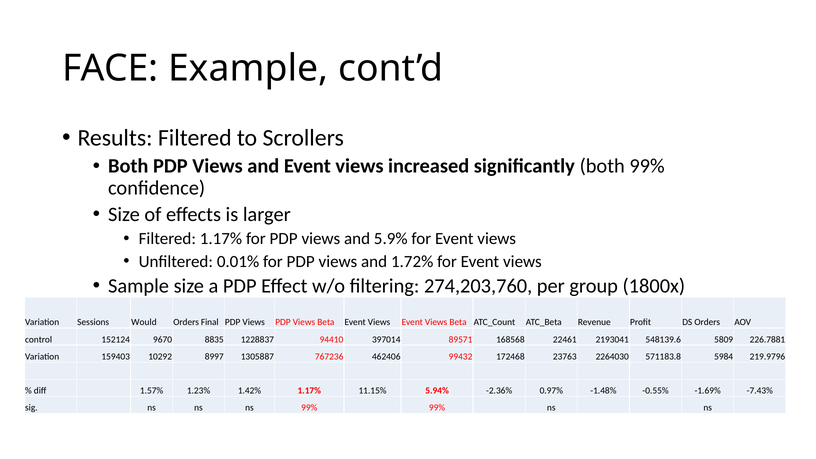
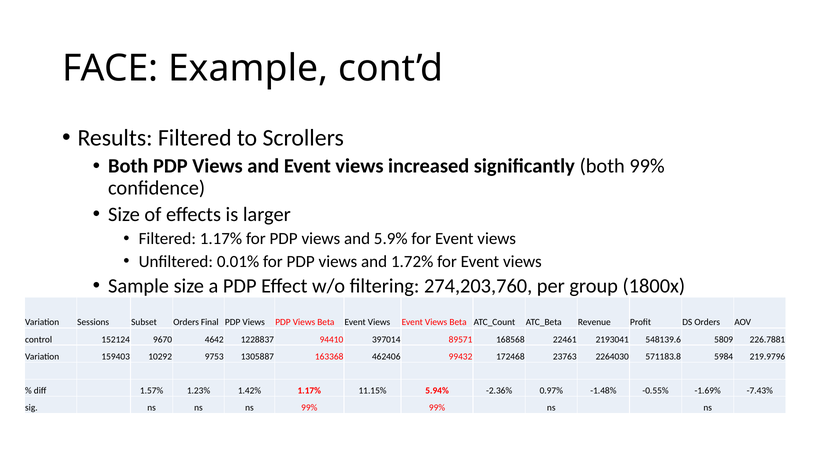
Would: Would -> Subset
8835: 8835 -> 4642
8997: 8997 -> 9753
767236: 767236 -> 163368
